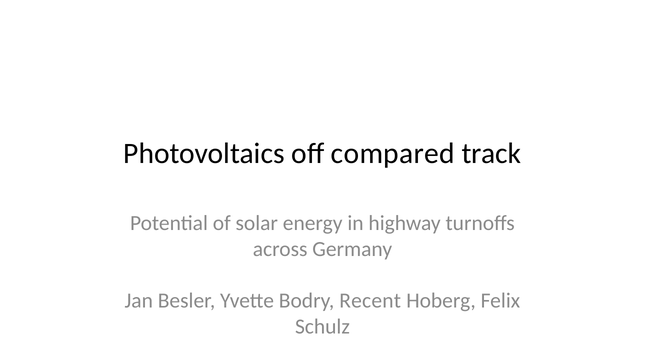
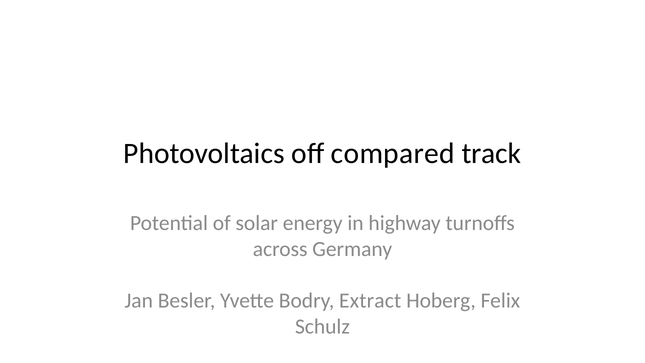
Recent: Recent -> Extract
